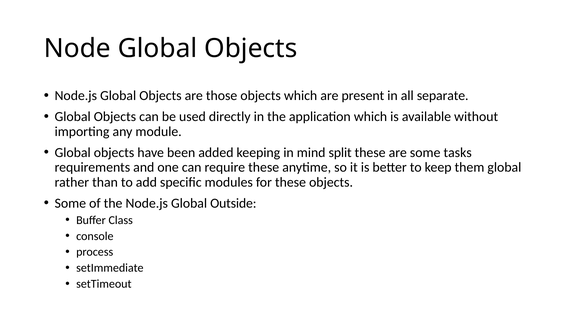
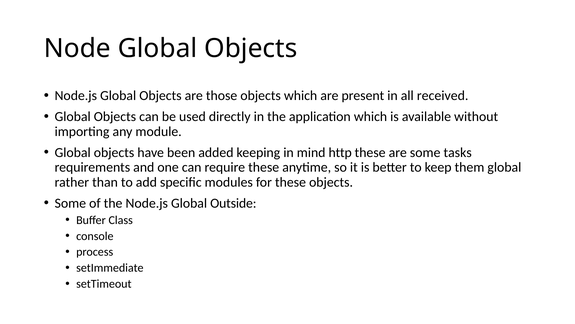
separate: separate -> received
split: split -> http
